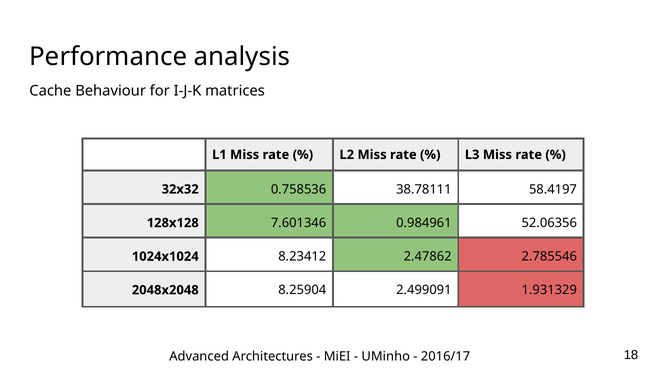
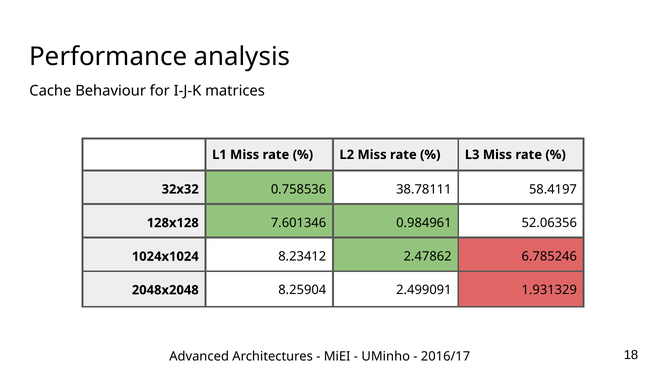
2.785546: 2.785546 -> 6.785246
